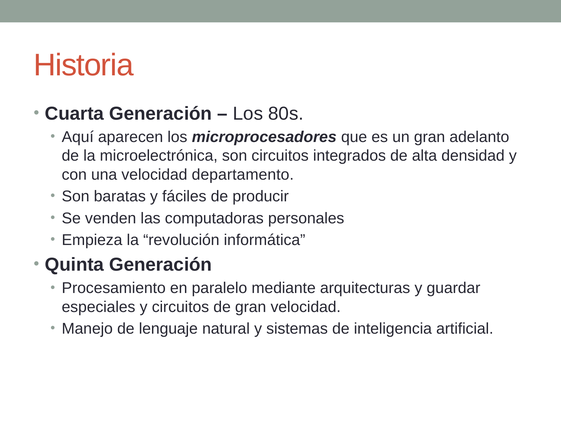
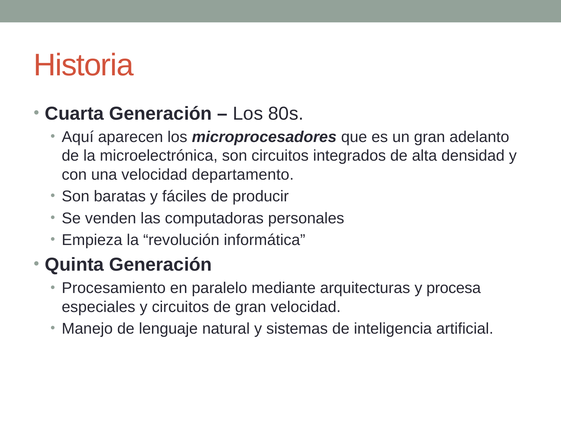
guardar: guardar -> procesa
